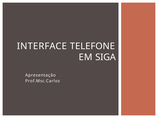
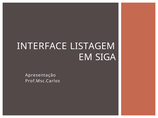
TELEFONE: TELEFONE -> LISTAGEM
